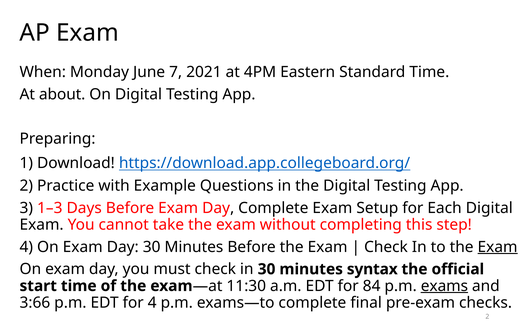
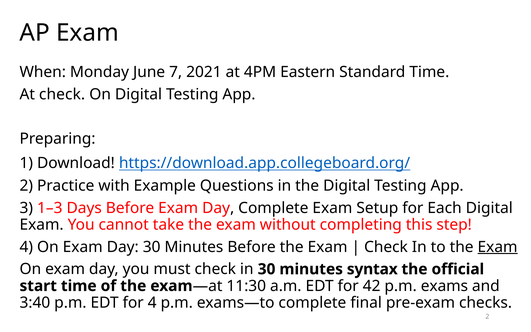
At about: about -> check
84: 84 -> 42
exams underline: present -> none
3:66: 3:66 -> 3:40
